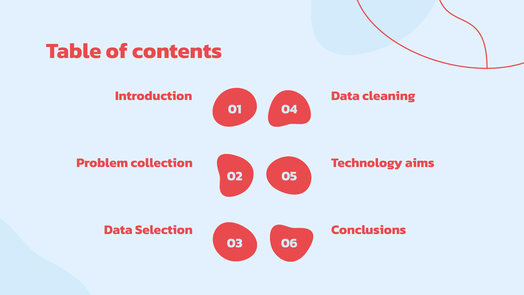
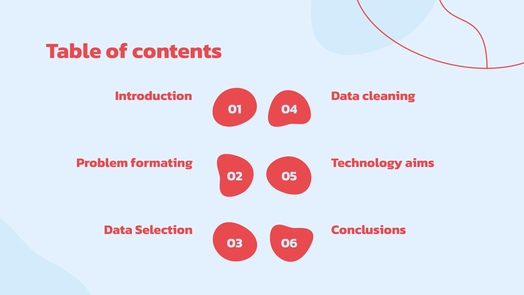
collection: collection -> formating
